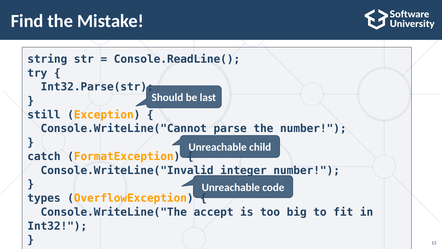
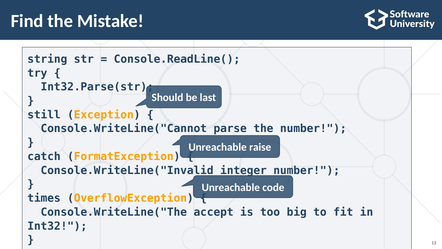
child: child -> raise
types: types -> times
